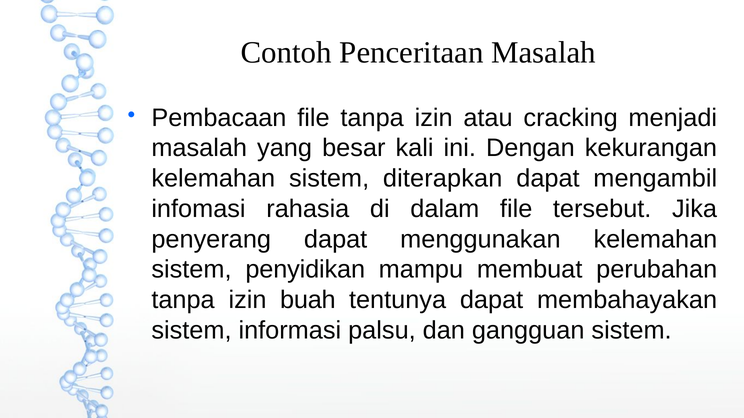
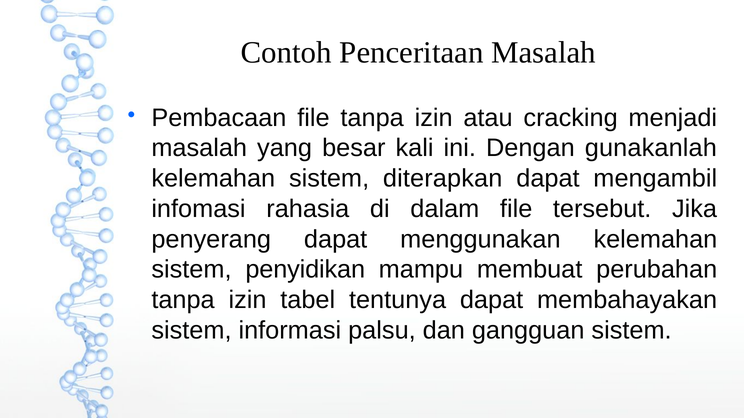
kekurangan: kekurangan -> gunakanlah
buah: buah -> tabel
